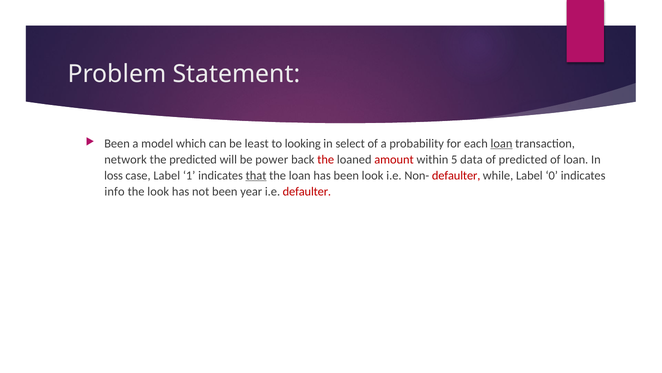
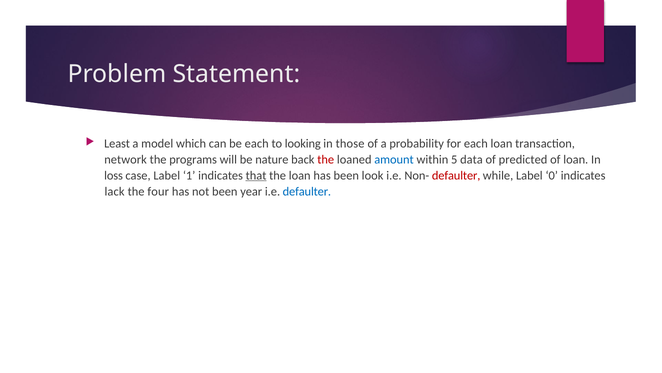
Been at (117, 143): Been -> Least
be least: least -> each
select: select -> those
loan at (501, 143) underline: present -> none
the predicted: predicted -> programs
power: power -> nature
amount colour: red -> blue
info: info -> lack
the look: look -> four
defaulter at (307, 191) colour: red -> blue
